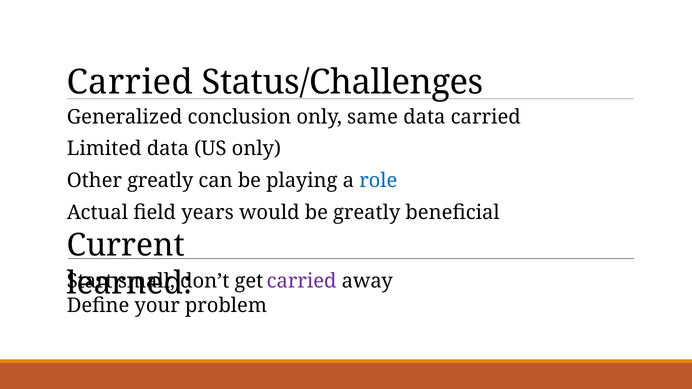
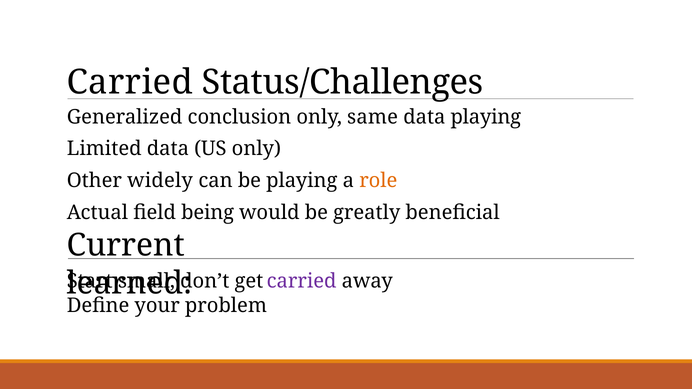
data carried: carried -> playing
Other greatly: greatly -> widely
role colour: blue -> orange
years: years -> being
